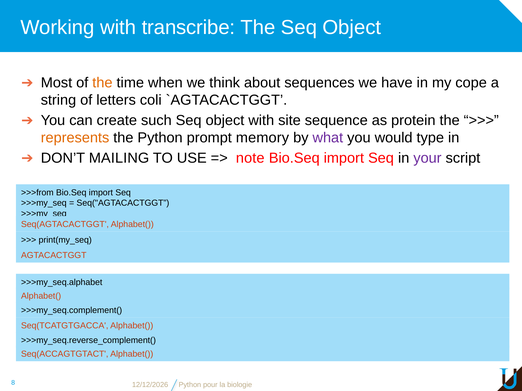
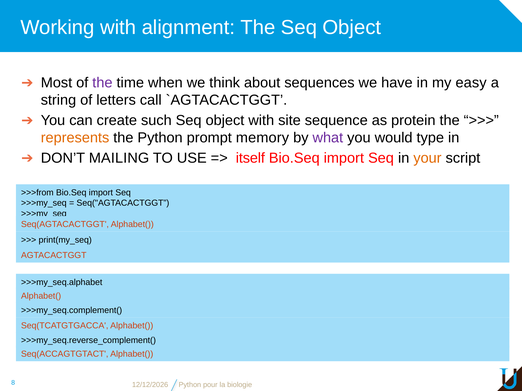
transcribe: transcribe -> alignment
the at (102, 83) colour: orange -> purple
cope: cope -> easy
coli: coli -> call
note: note -> itself
your colour: purple -> orange
